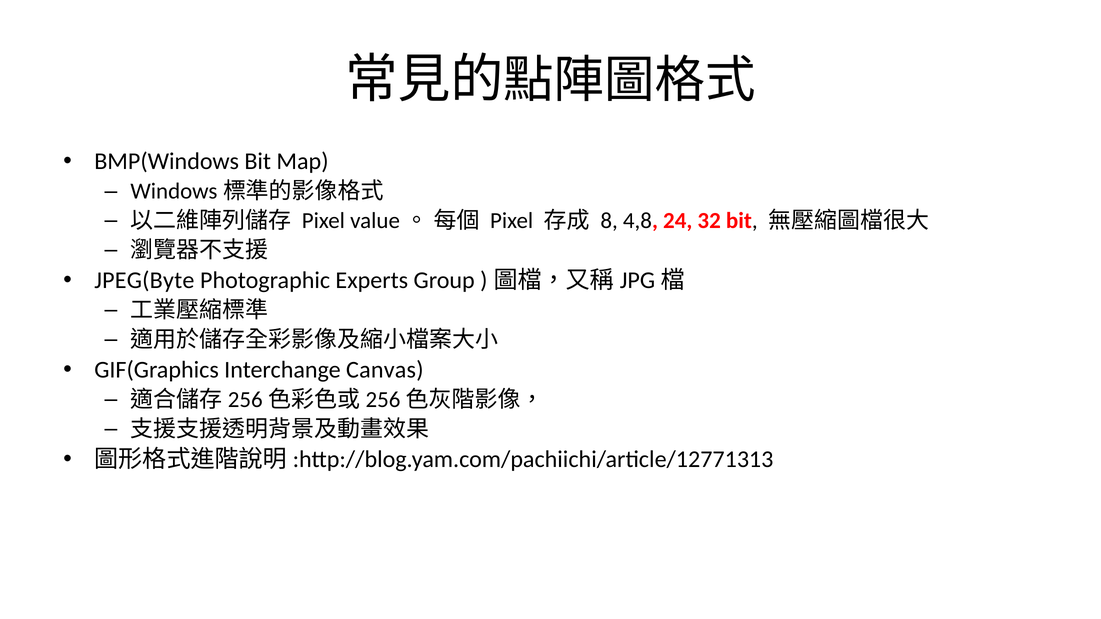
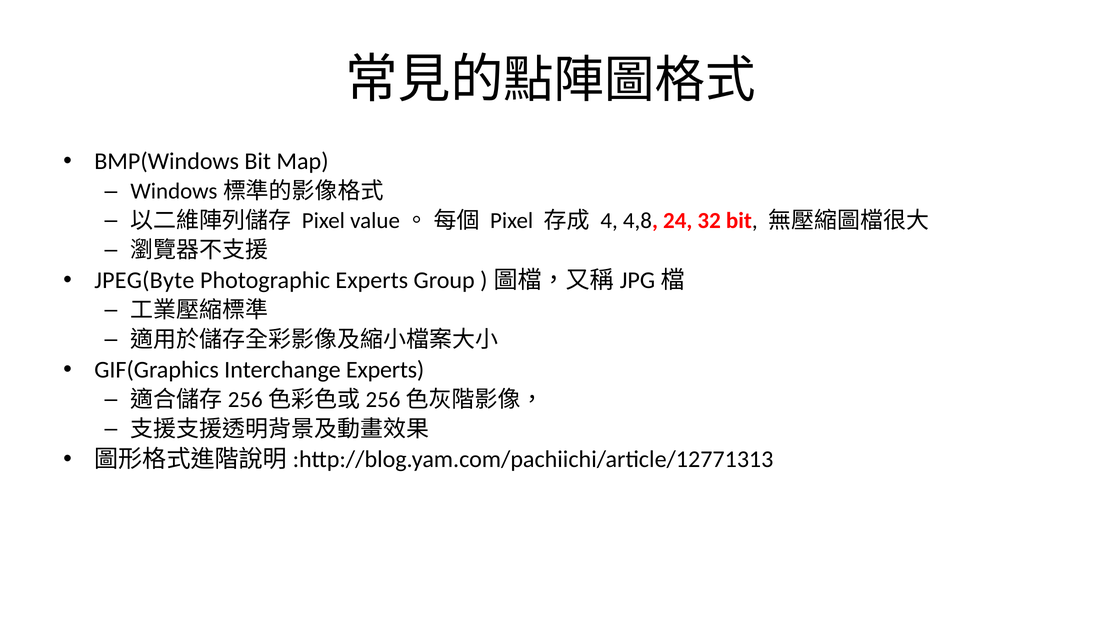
8: 8 -> 4
Interchange Canvas: Canvas -> Experts
